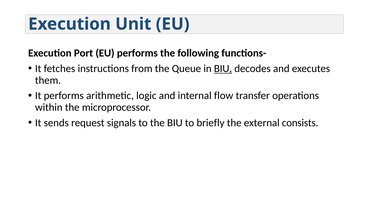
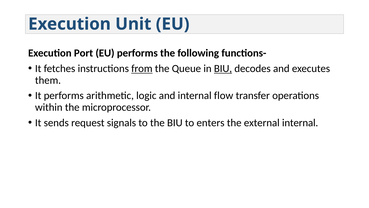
from underline: none -> present
briefly: briefly -> enters
external consists: consists -> internal
